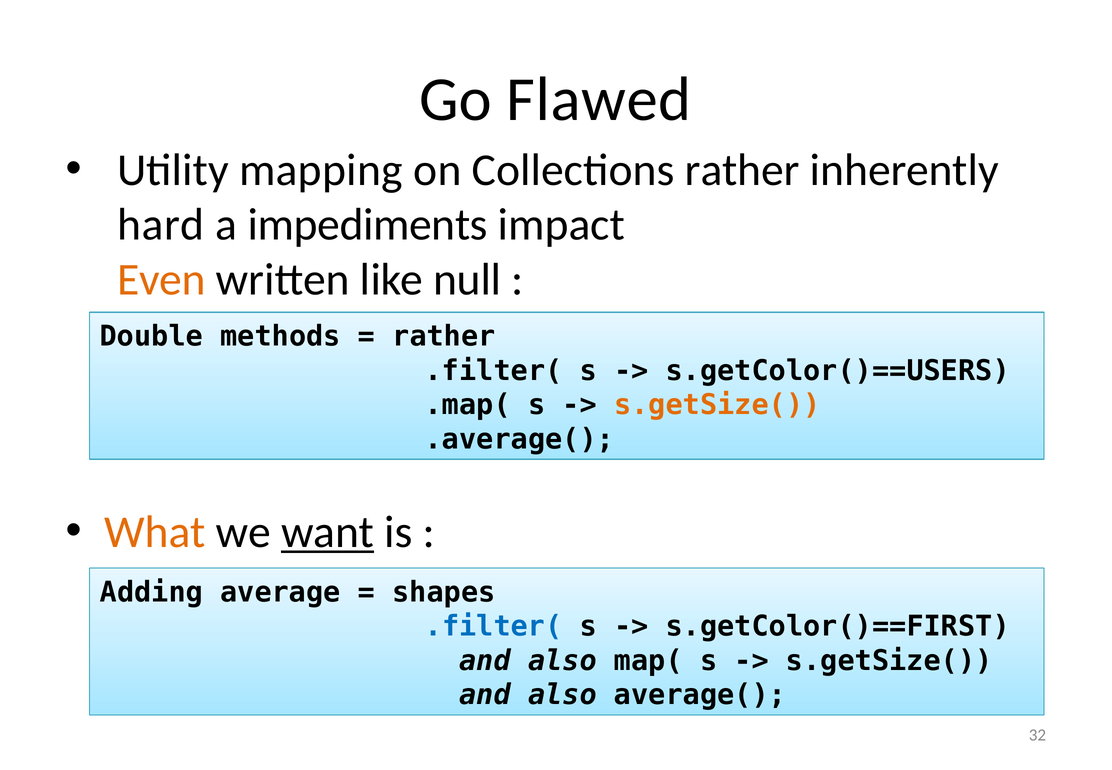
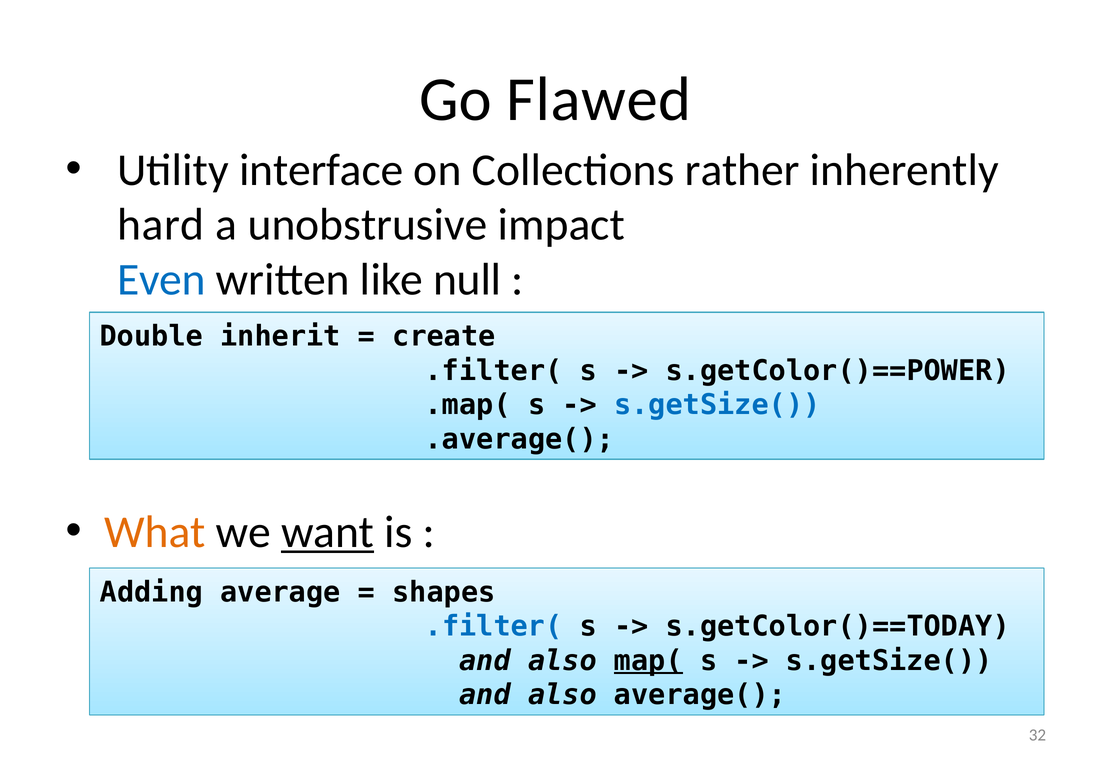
mapping: mapping -> interface
impediments: impediments -> unobstrusive
Even colour: orange -> blue
methods: methods -> inherit
rather at (444, 336): rather -> create
s.getColor()==USERS: s.getColor()==USERS -> s.getColor()==POWER
s.getSize( at (717, 405) colour: orange -> blue
s.getColor()==FIRST: s.getColor()==FIRST -> s.getColor()==TODAY
map( underline: none -> present
